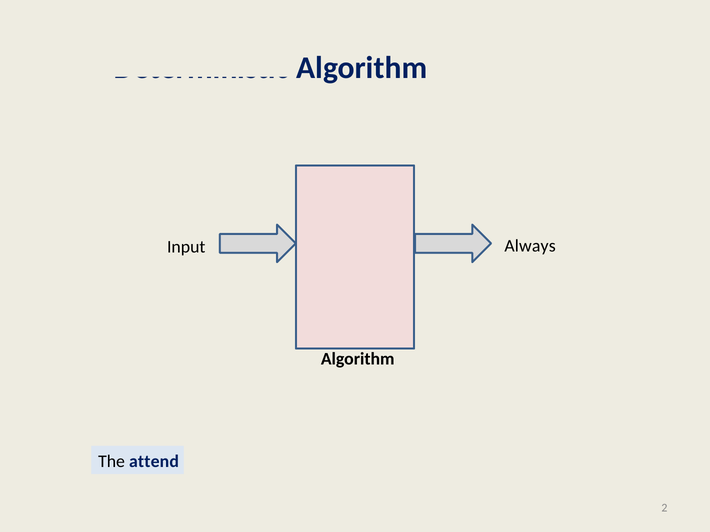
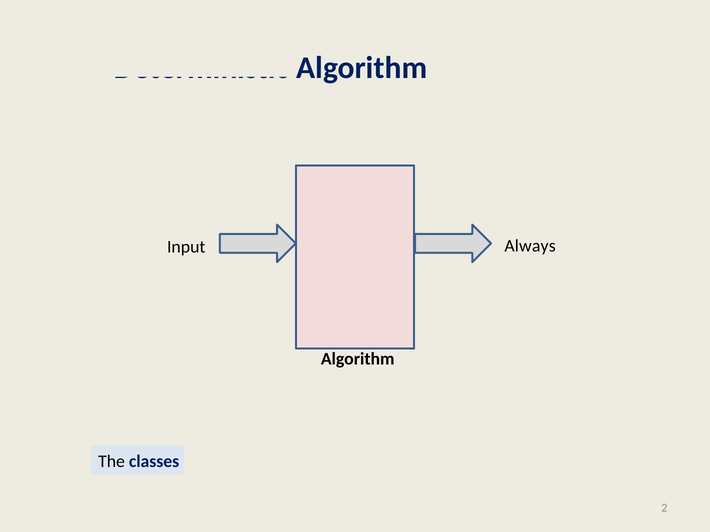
attend: attend -> classes
